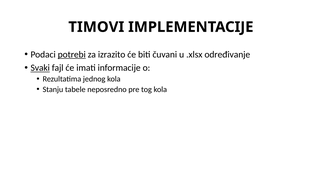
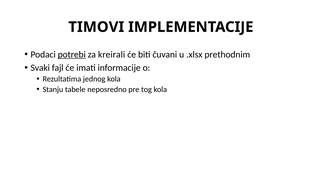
izrazito: izrazito -> kreirali
određivanje: određivanje -> prethodnim
Svaki underline: present -> none
